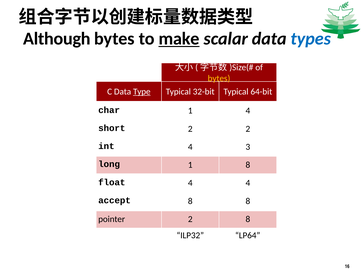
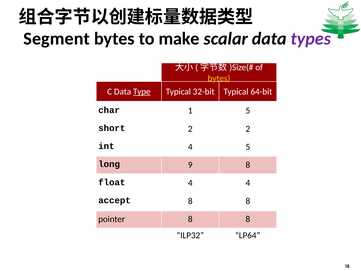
Although: Although -> Segment
make underline: present -> none
types colour: blue -> purple
1 4: 4 -> 5
4 3: 3 -> 5
long 1: 1 -> 9
pointer 2: 2 -> 8
